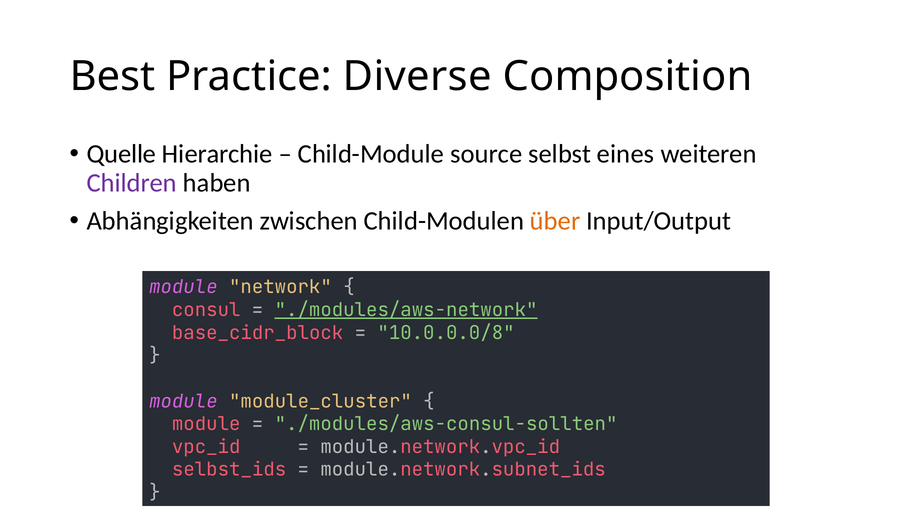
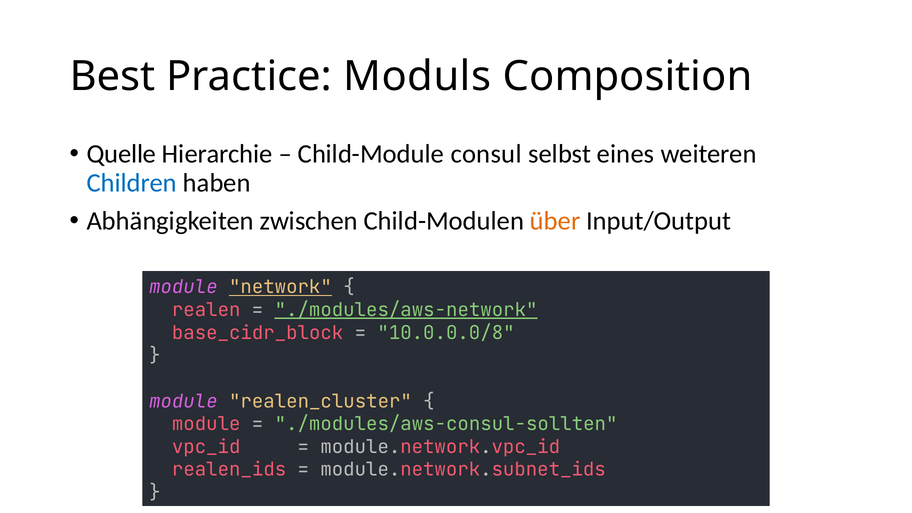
Diverse: Diverse -> Moduls
source: source -> consul
Children colour: purple -> blue
network underline: none -> present
consul: consul -> realen
module_cluster: module_cluster -> realen_cluster
selbst_ids: selbst_ids -> realen_ids
